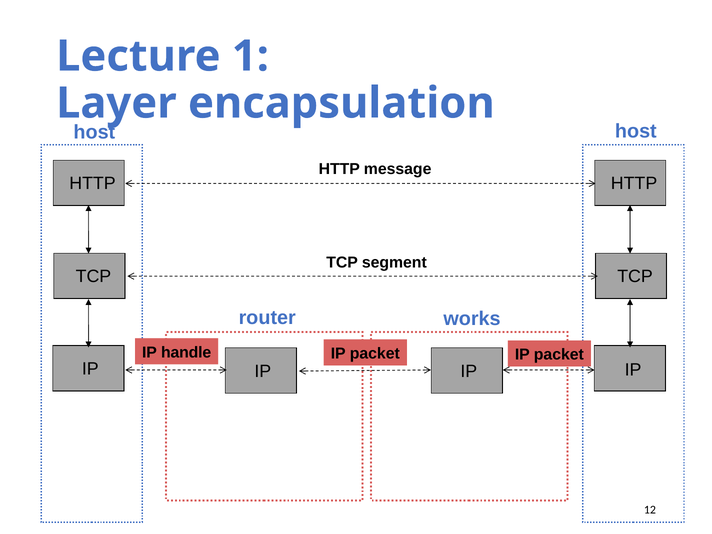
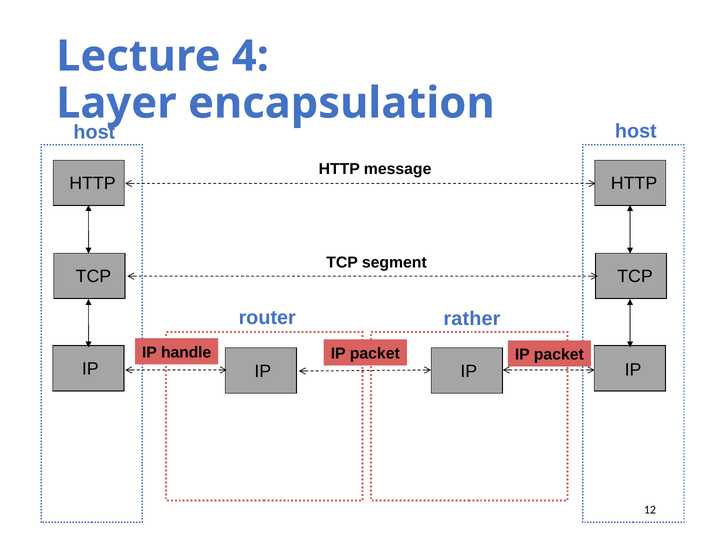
1: 1 -> 4
works: works -> rather
